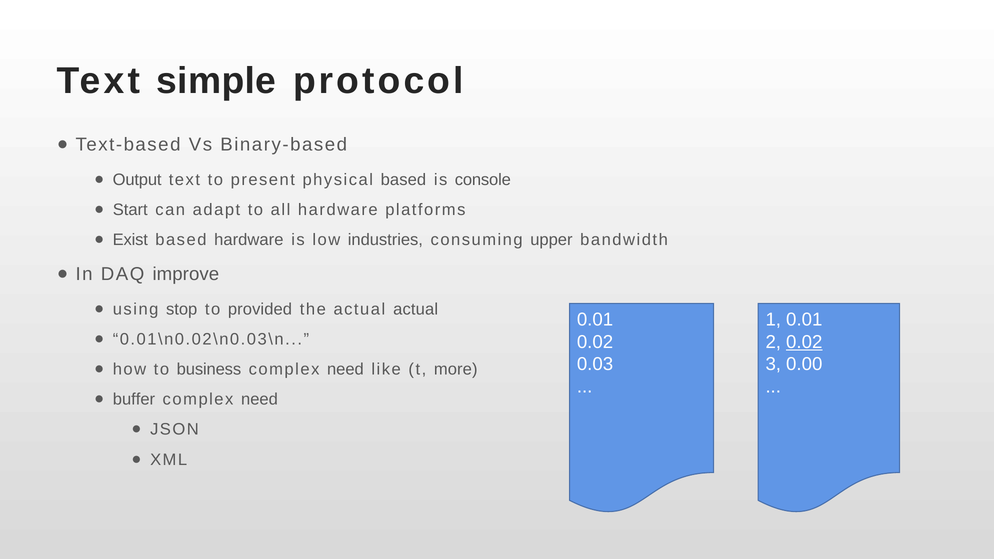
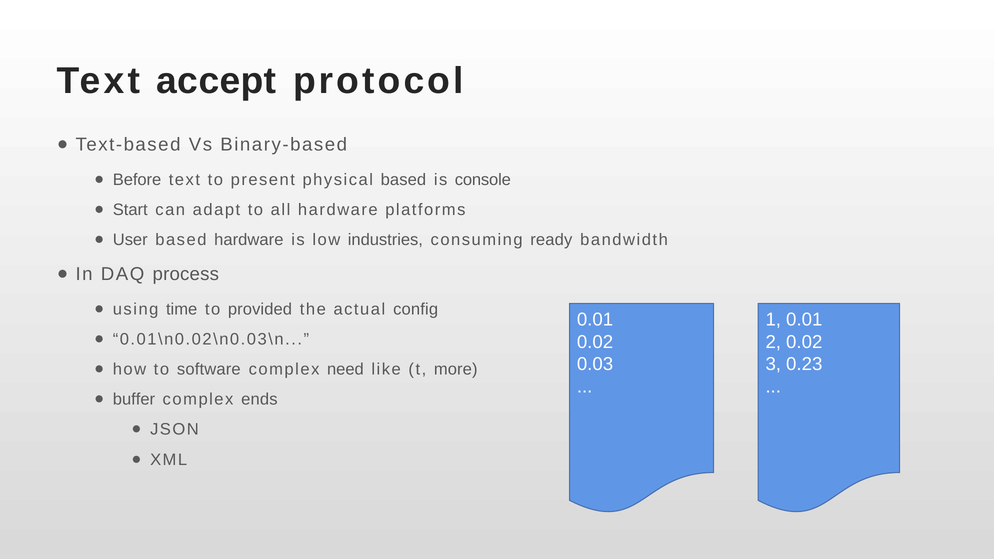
simple: simple -> accept
Output: Output -> Before
Exist: Exist -> User
upper: upper -> ready
improve: improve -> process
stop: stop -> time
actual actual: actual -> config
0.02 at (804, 342) underline: present -> none
0.00: 0.00 -> 0.23
business: business -> software
need at (259, 400): need -> ends
